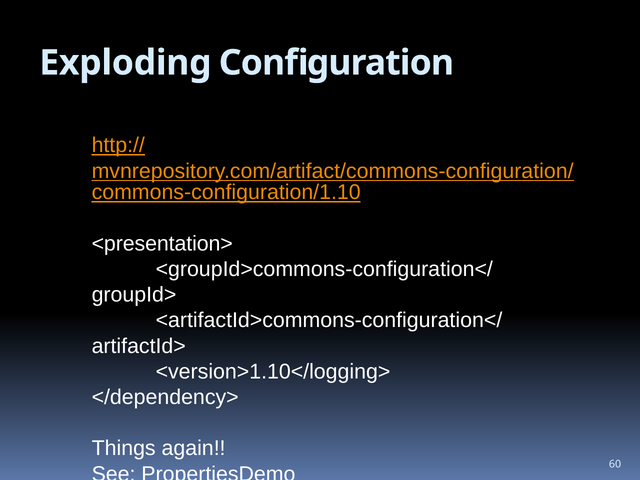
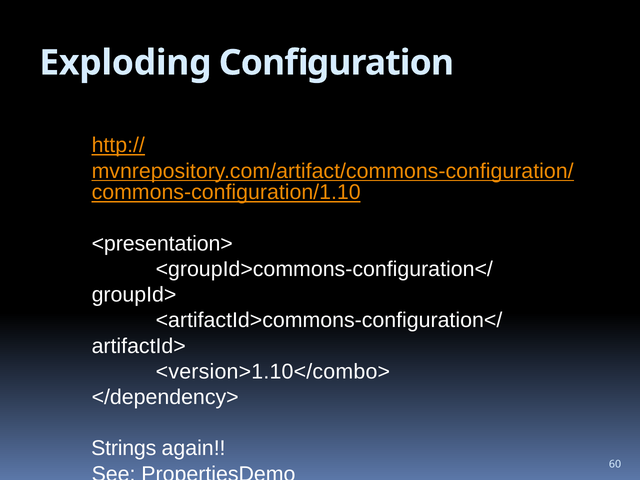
<version>1.10</logging>: <version>1.10</logging> -> <version>1.10</combo>
Things: Things -> Strings
